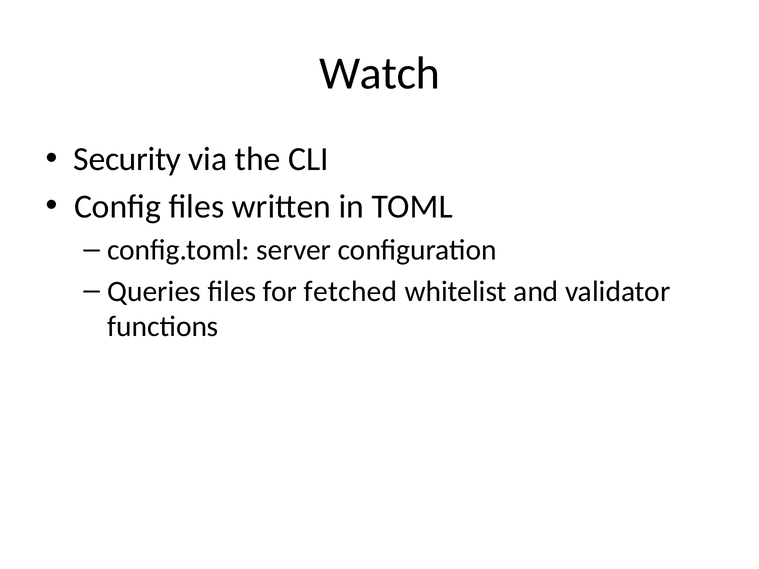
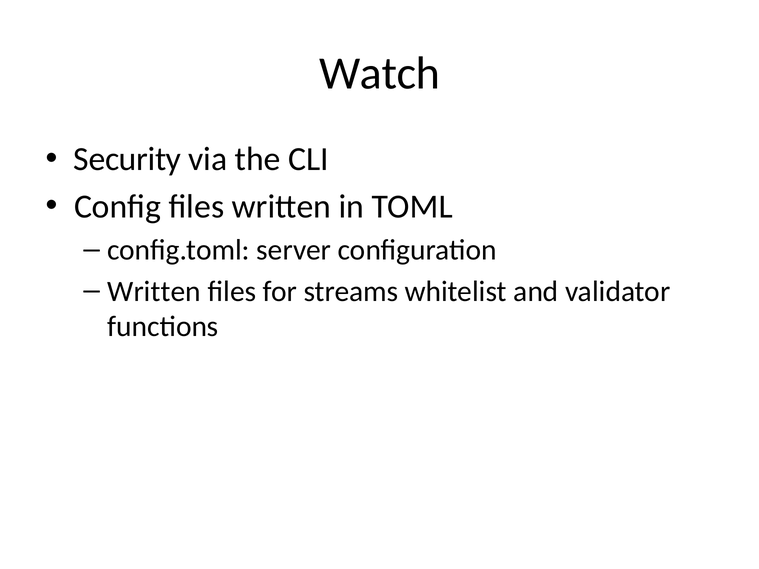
Queries at (154, 291): Queries -> Written
fetched: fetched -> streams
